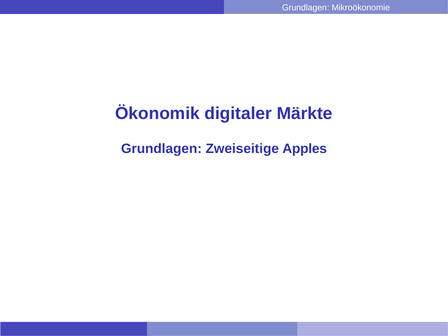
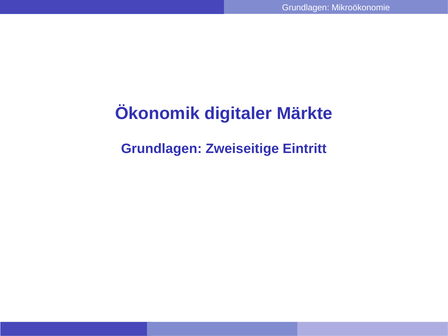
Apples: Apples -> Eintritt
